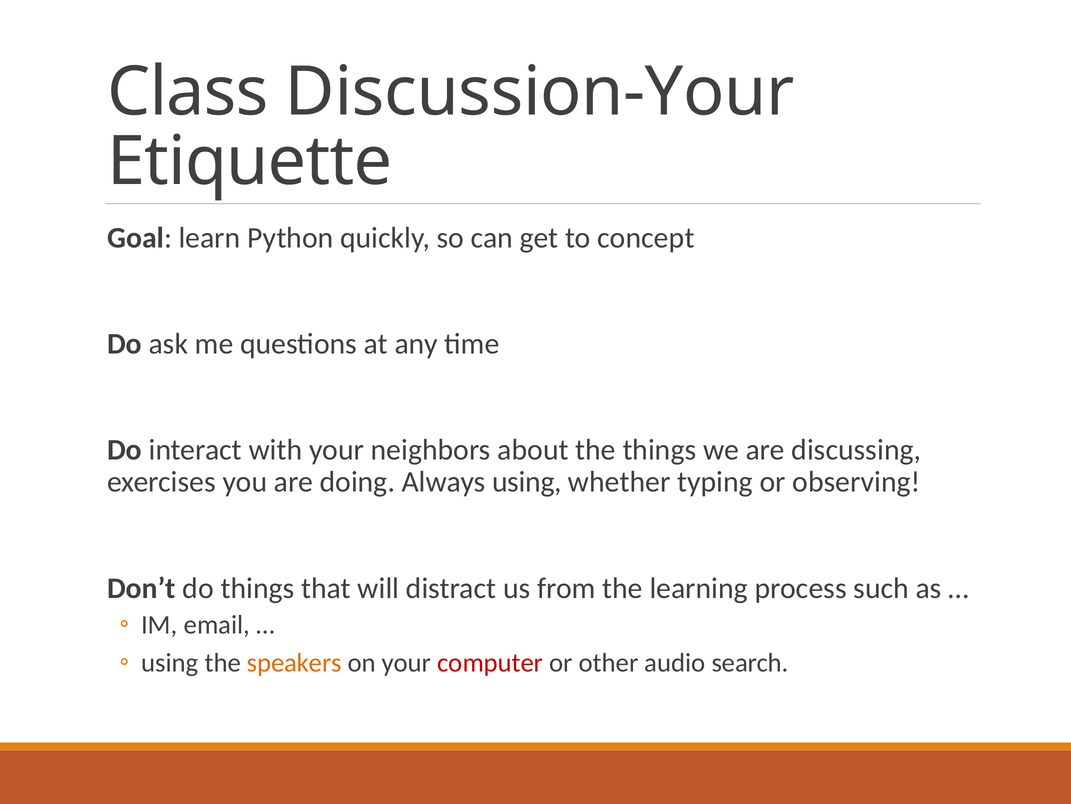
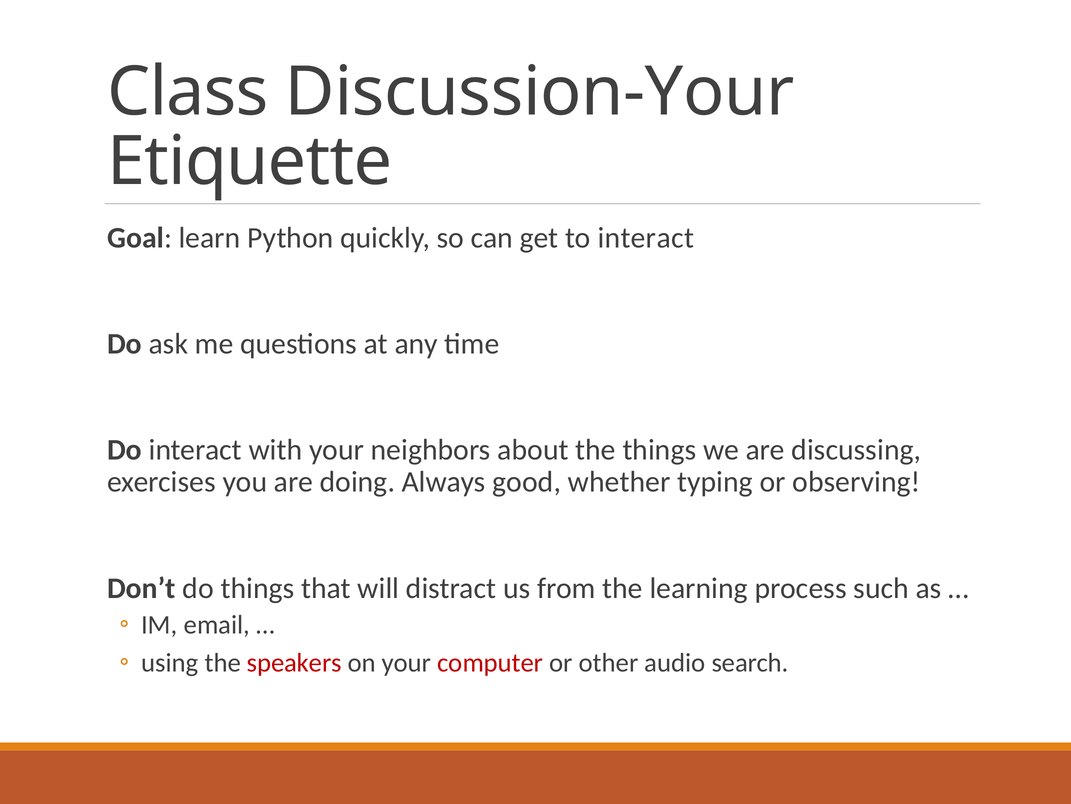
to concept: concept -> interact
Always using: using -> good
speakers colour: orange -> red
